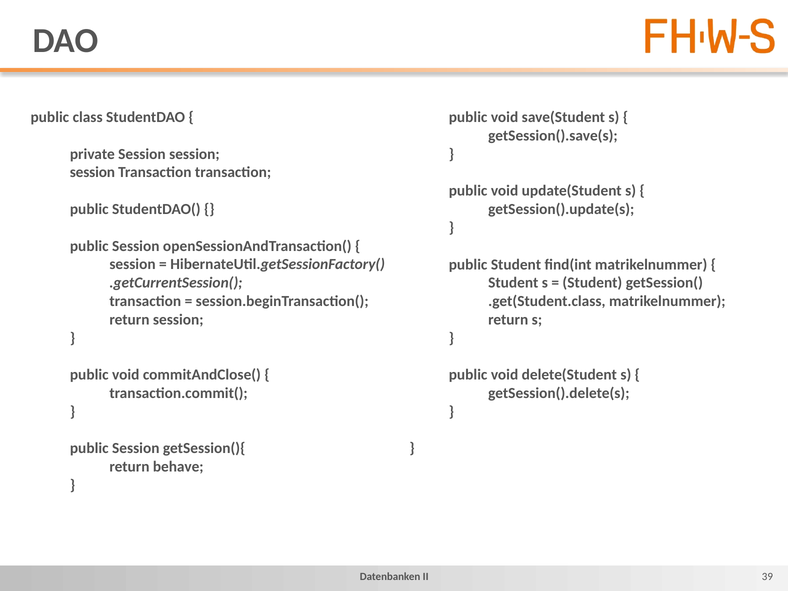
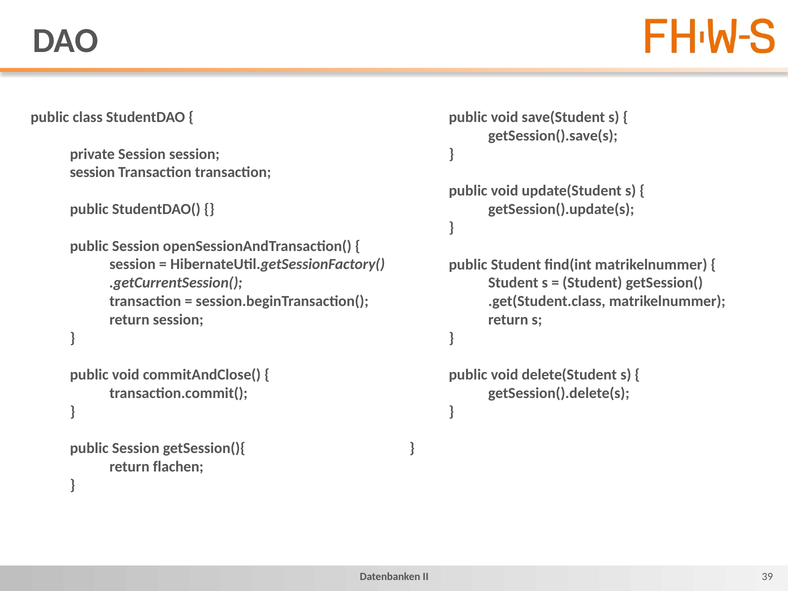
behave: behave -> flachen
